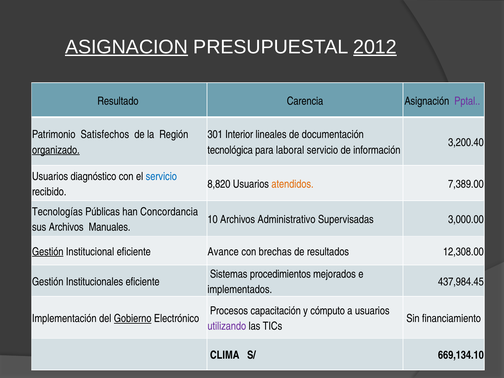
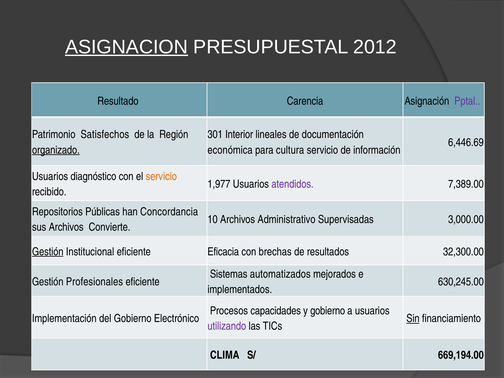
2012 underline: present -> none
3,200.40: 3,200.40 -> 6,446.69
tecnológica: tecnológica -> económica
laboral: laboral -> cultura
servicio at (161, 176) colour: blue -> orange
8,820: 8,820 -> 1,977
atendidos colour: orange -> purple
Tecnologías: Tecnologías -> Repositorios
Manuales: Manuales -> Convierte
Avance: Avance -> Eficacia
12,308.00: 12,308.00 -> 32,300.00
procedimientos: procedimientos -> automatizados
Institucionales: Institucionales -> Profesionales
437,984.45: 437,984.45 -> 630,245.00
capacitación: capacitación -> capacidades
y cómputo: cómputo -> gobierno
Gobierno at (133, 318) underline: present -> none
Sin underline: none -> present
669,134.10: 669,134.10 -> 669,194.00
